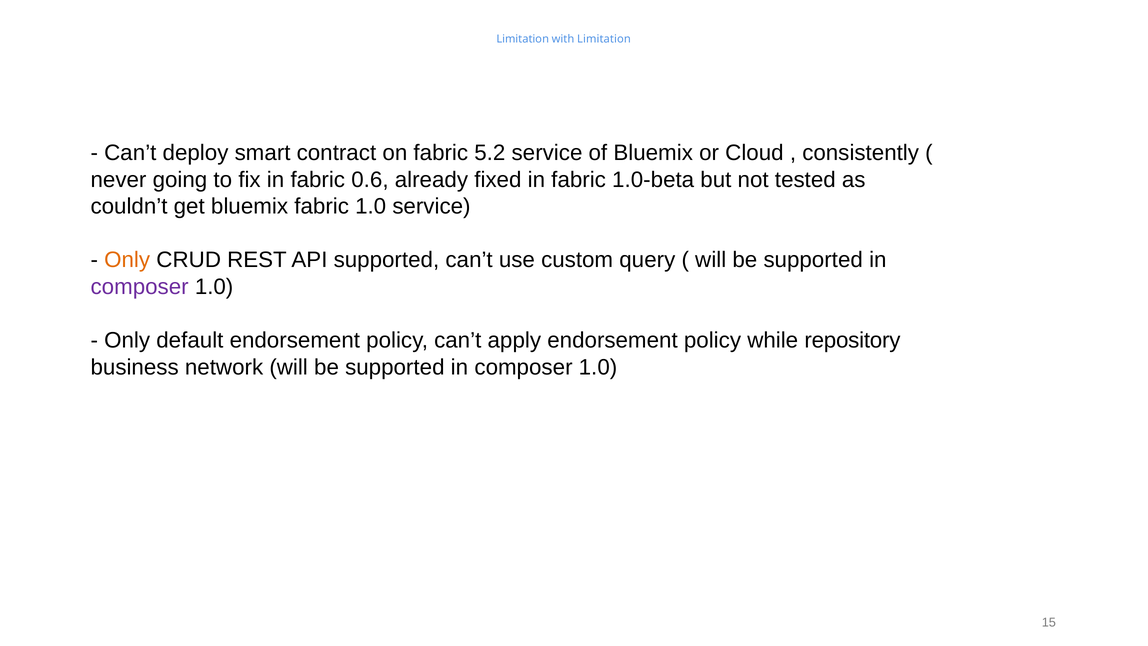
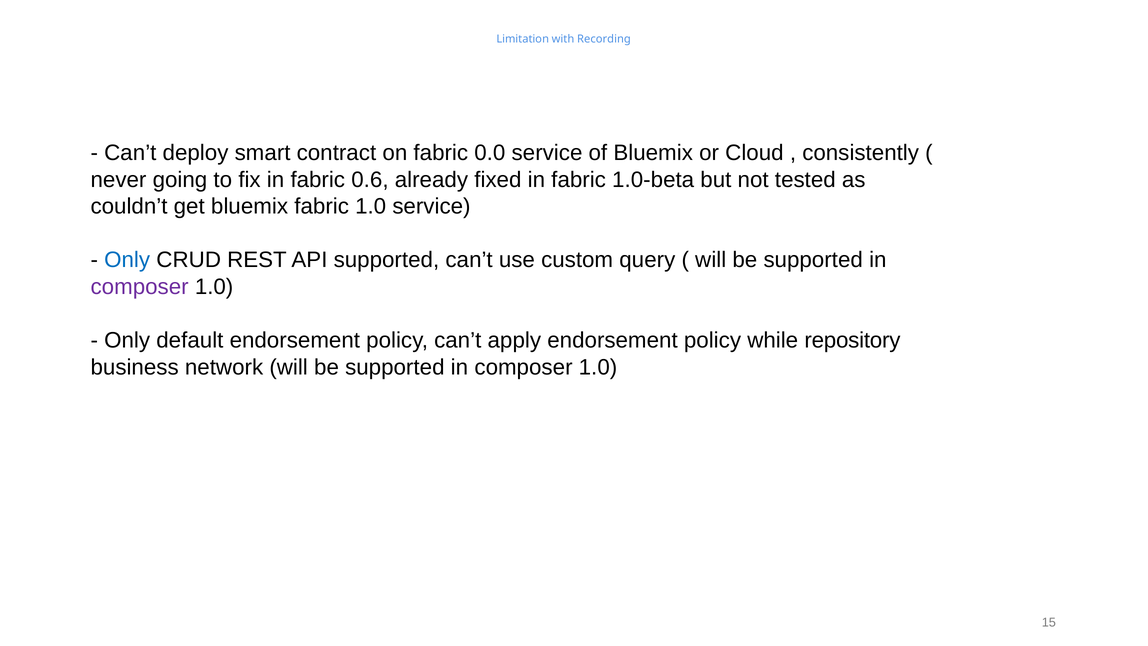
with Limitation: Limitation -> Recording
5.2: 5.2 -> 0.0
Only at (127, 260) colour: orange -> blue
